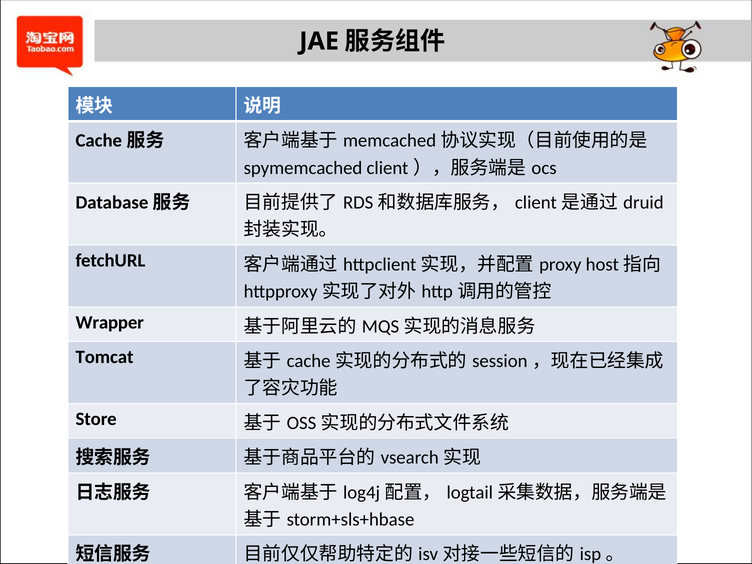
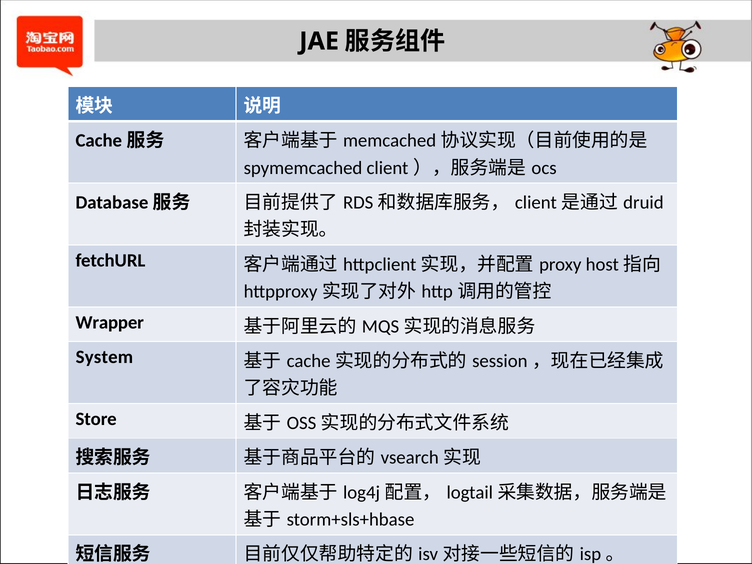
Tomcat: Tomcat -> System
